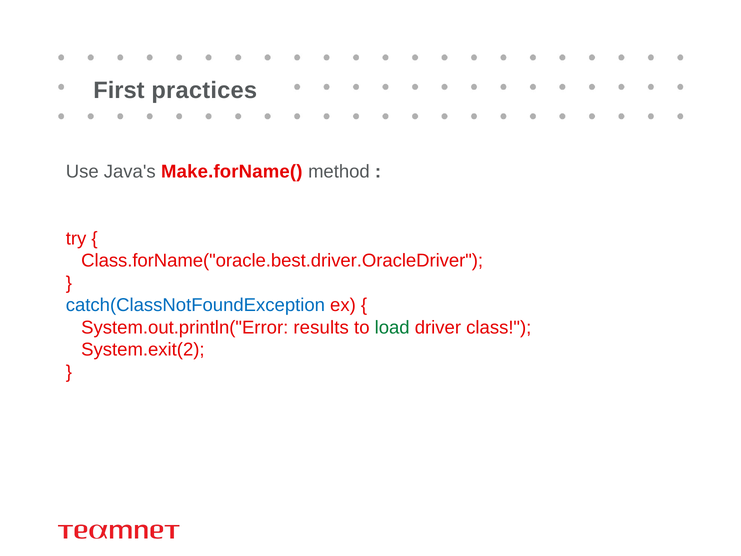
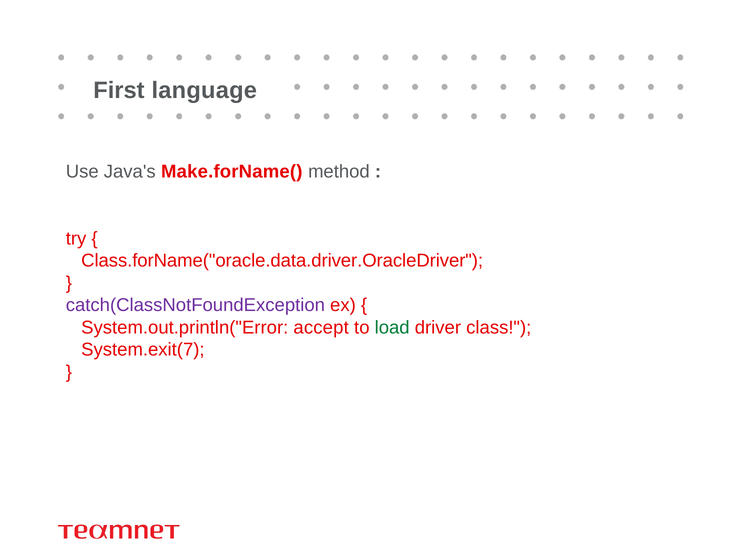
practices: practices -> language
Class.forName("oracle.best.driver.OracleDriver: Class.forName("oracle.best.driver.OracleDriver -> Class.forName("oracle.data.driver.OracleDriver
catch(ClassNotFoundException colour: blue -> purple
results: results -> accept
System.exit(2: System.exit(2 -> System.exit(7
